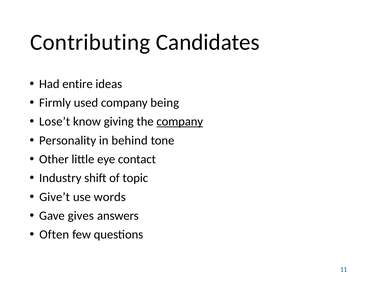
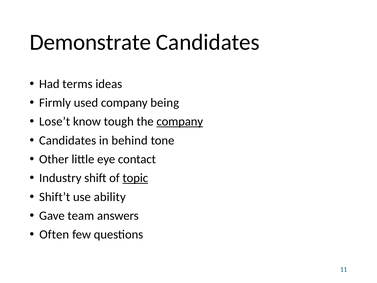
Contributing: Contributing -> Demonstrate
entire: entire -> terms
giving: giving -> tough
Personality at (68, 140): Personality -> Candidates
topic underline: none -> present
Give’t: Give’t -> Shift’t
words: words -> ability
gives: gives -> team
